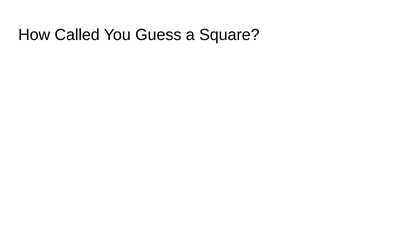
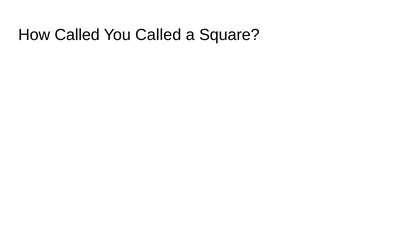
You Guess: Guess -> Called
